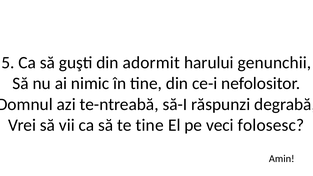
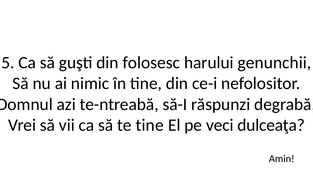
adormit: adormit -> folosesc
folosesc: folosesc -> dulceaţa
